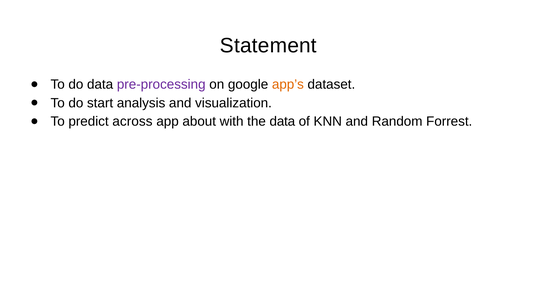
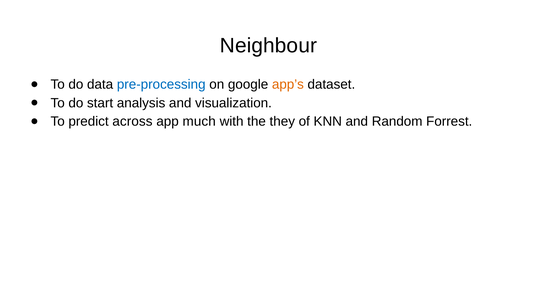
Statement: Statement -> Neighbour
pre-processing colour: purple -> blue
about: about -> much
the data: data -> they
